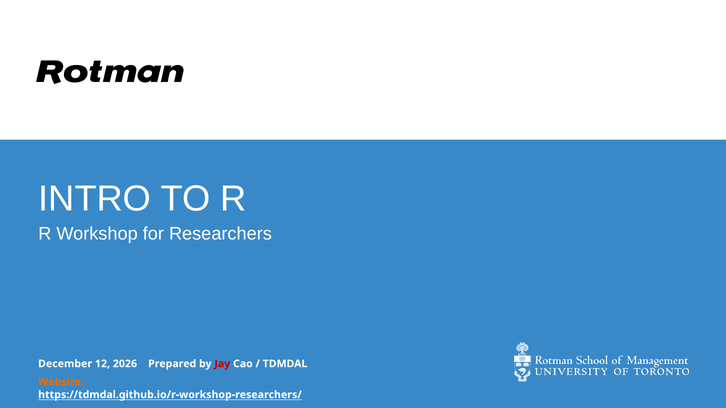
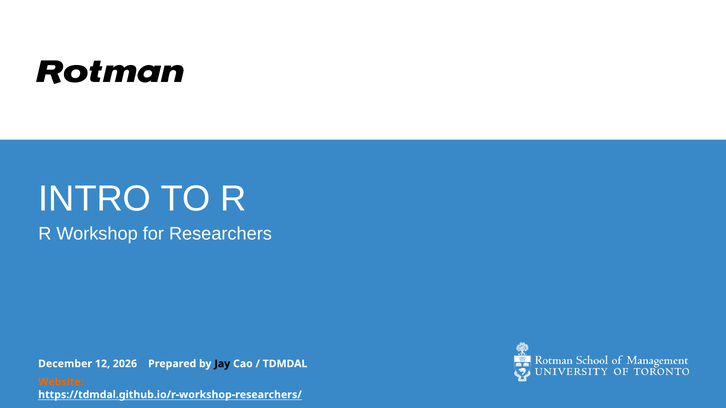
Jay colour: red -> black
